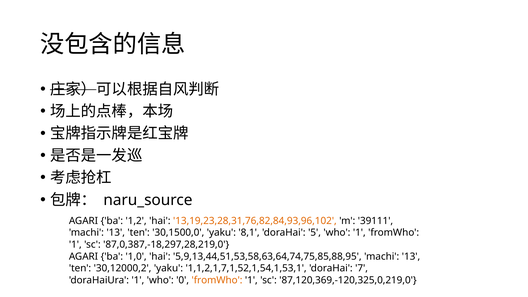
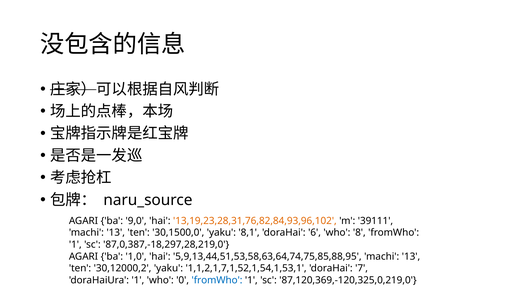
1,2: 1,2 -> 9,0
5: 5 -> 6
who 1: 1 -> 8
fromWho at (217, 280) colour: orange -> blue
